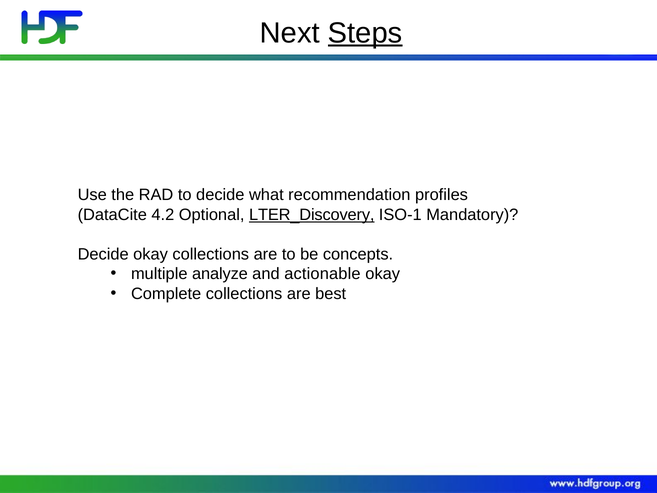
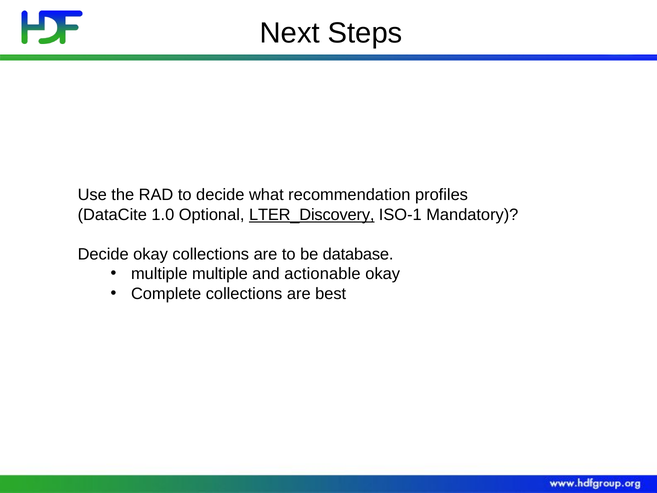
Steps underline: present -> none
4.2: 4.2 -> 1.0
concepts: concepts -> database
multiple analyze: analyze -> multiple
